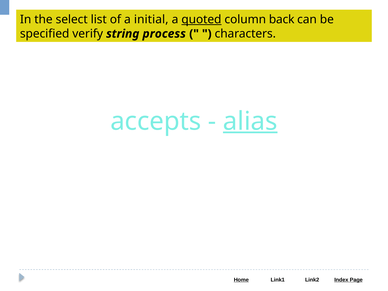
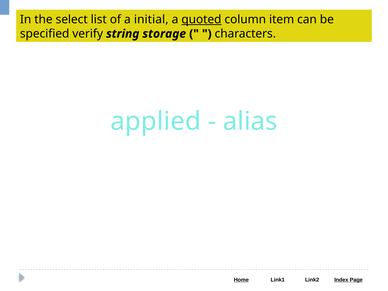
back: back -> item
process: process -> storage
accepts: accepts -> applied
alias underline: present -> none
